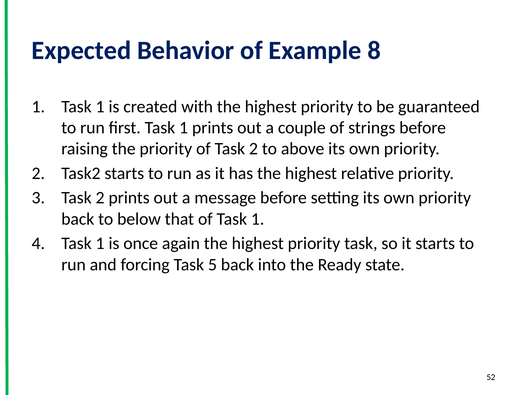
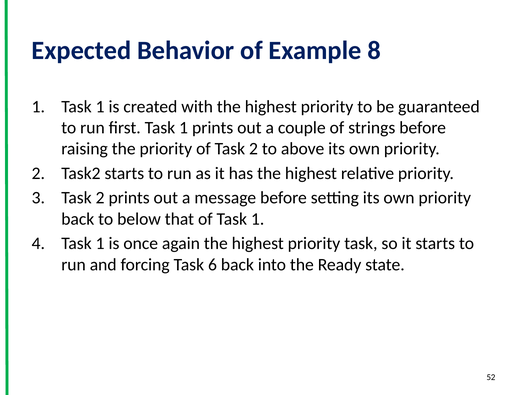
5: 5 -> 6
